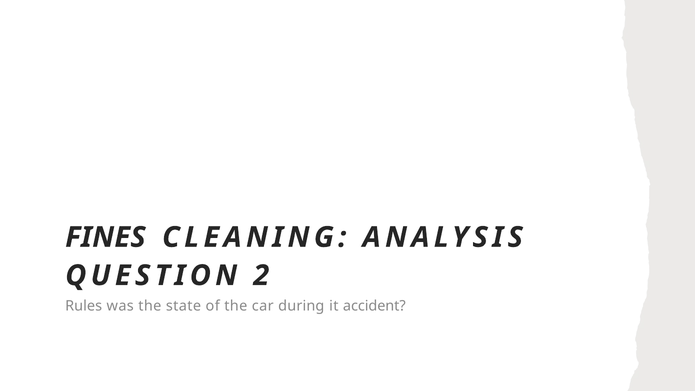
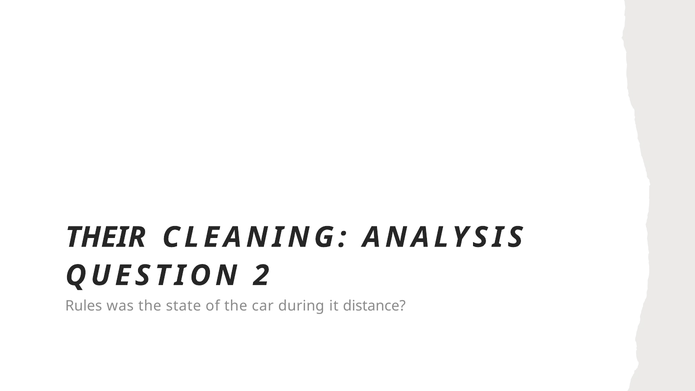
FINES: FINES -> THEIR
accident: accident -> distance
